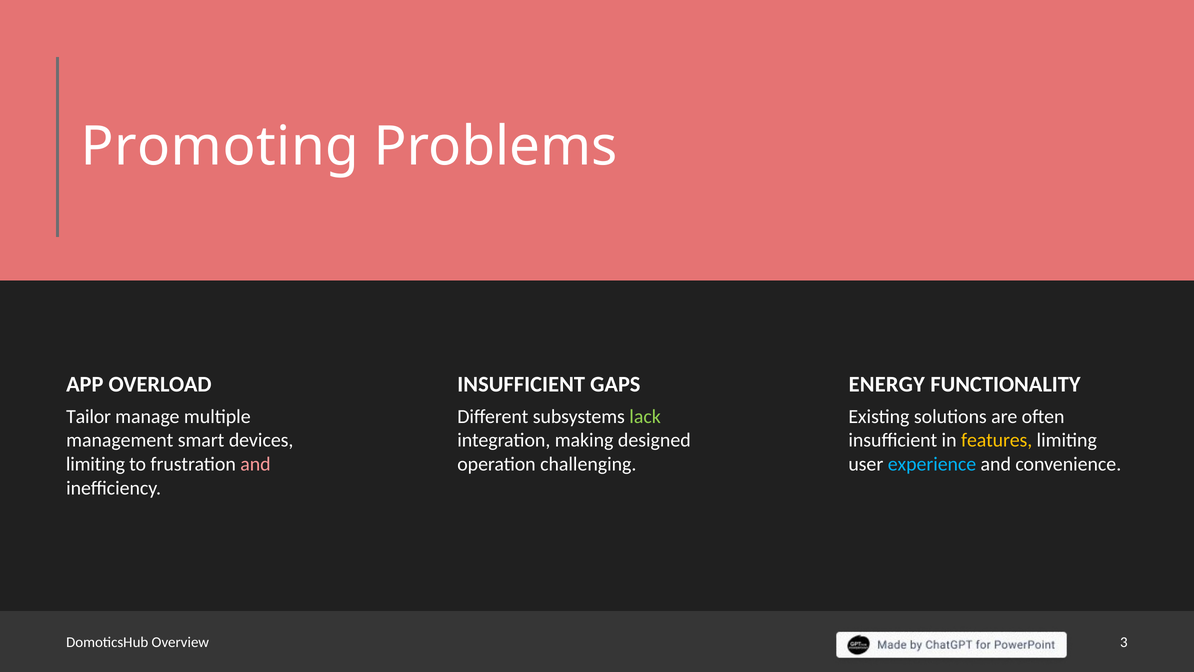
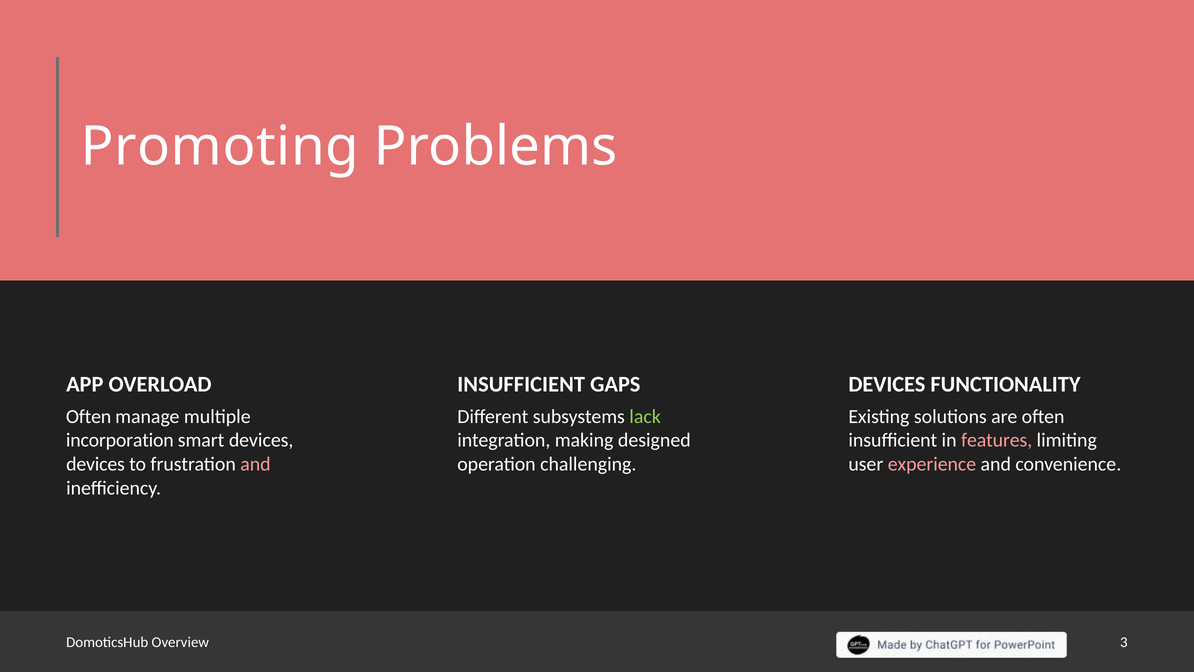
ENERGY at (887, 384): ENERGY -> DEVICES
Tailor at (89, 416): Tailor -> Often
management: management -> incorporation
features colour: yellow -> pink
limiting at (96, 464): limiting -> devices
experience colour: light blue -> pink
